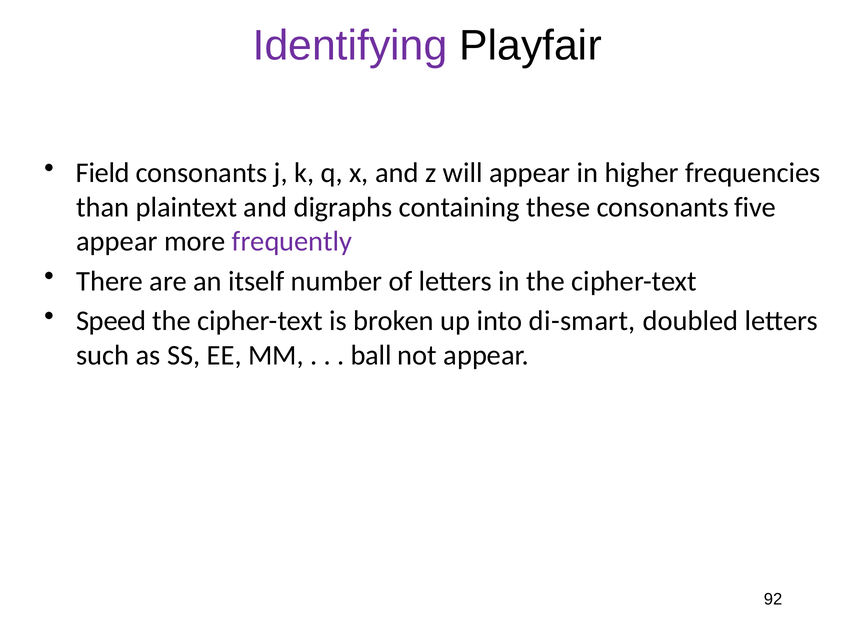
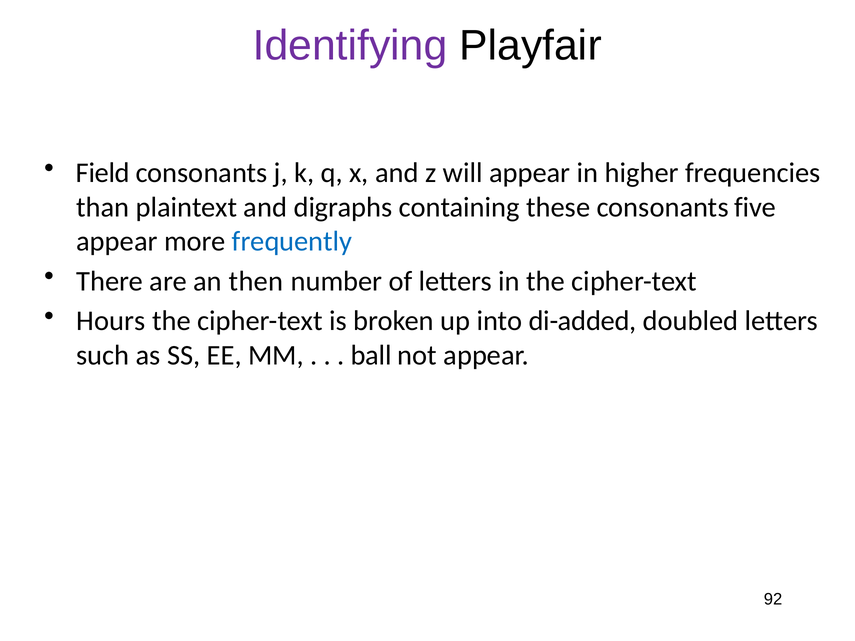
frequently colour: purple -> blue
itself: itself -> then
Speed: Speed -> Hours
di-smart: di-smart -> di-added
